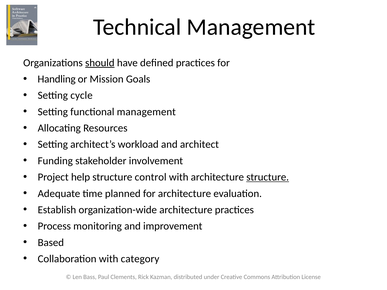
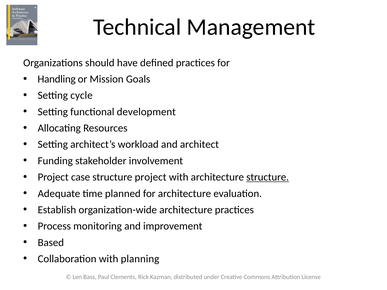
should underline: present -> none
functional management: management -> development
help: help -> case
structure control: control -> project
category: category -> planning
